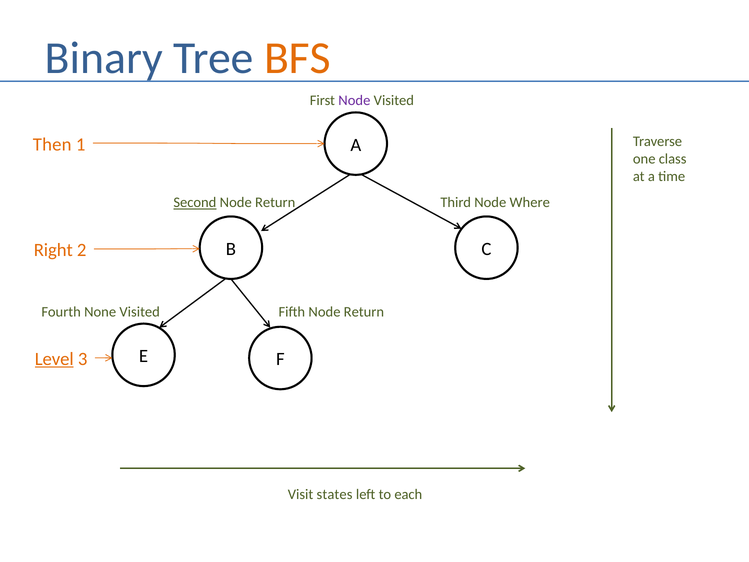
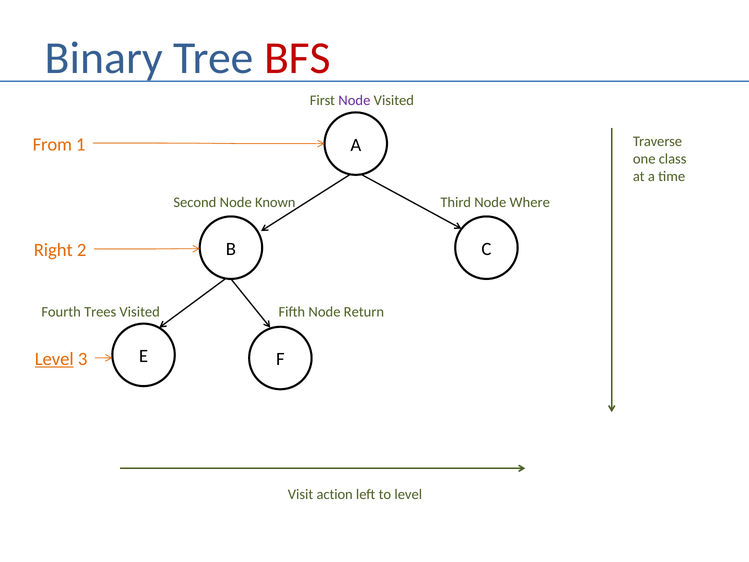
BFS colour: orange -> red
Then: Then -> From
Second underline: present -> none
Return at (275, 203): Return -> Known
None: None -> Trees
states: states -> action
to each: each -> level
